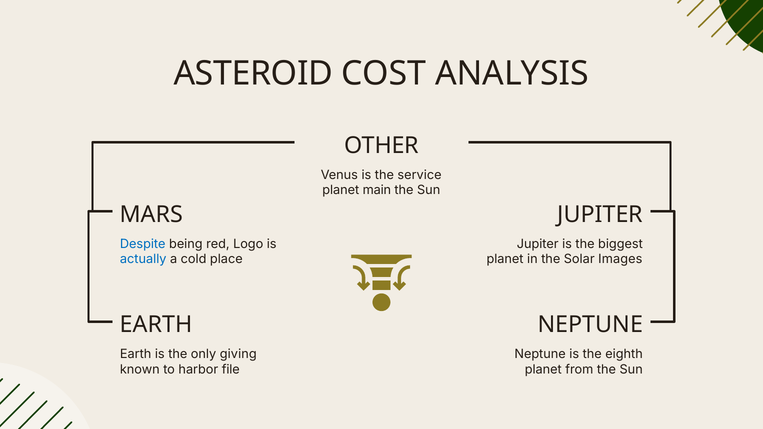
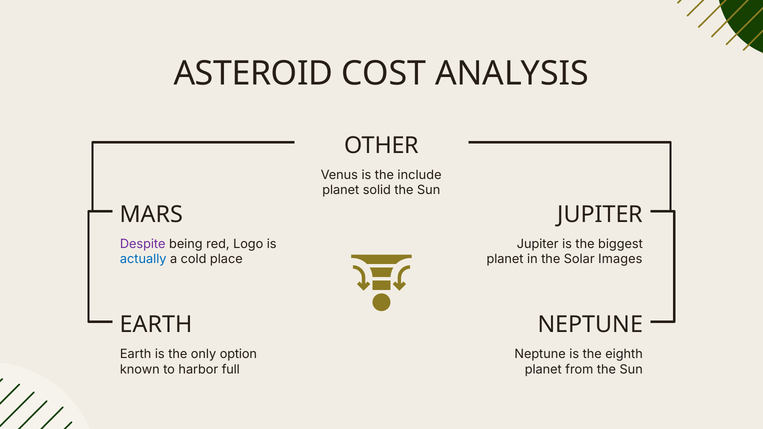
service: service -> include
main: main -> solid
Despite colour: blue -> purple
giving: giving -> option
file: file -> full
